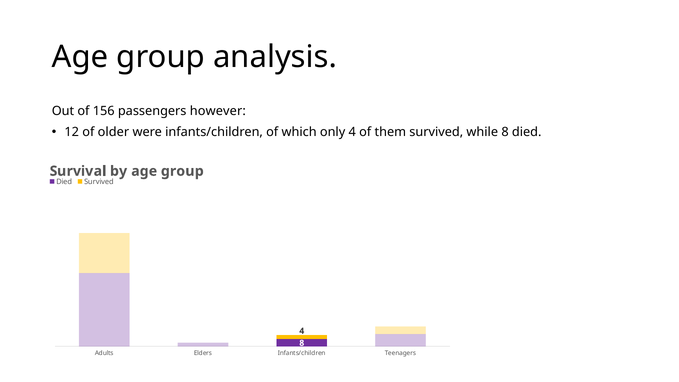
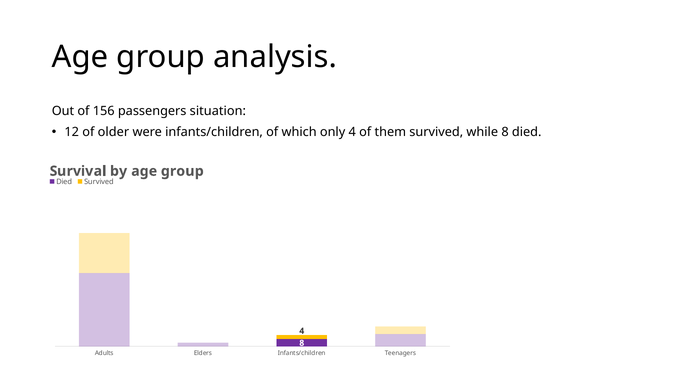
however: however -> situation
